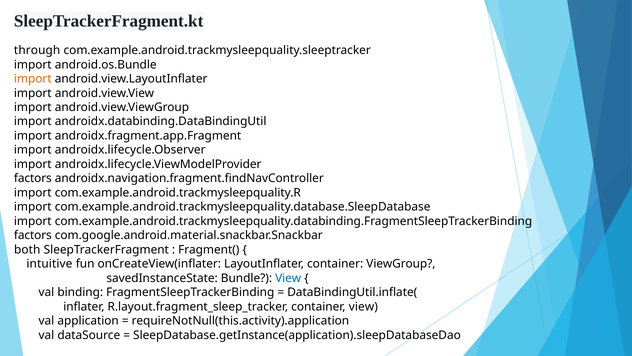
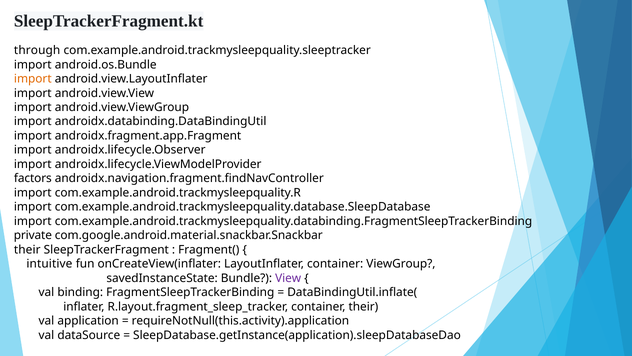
factors at (33, 235): factors -> private
both at (27, 249): both -> their
View at (288, 278) colour: blue -> purple
container view: view -> their
